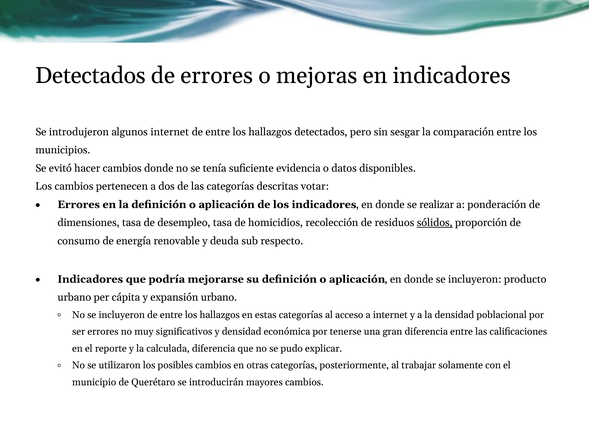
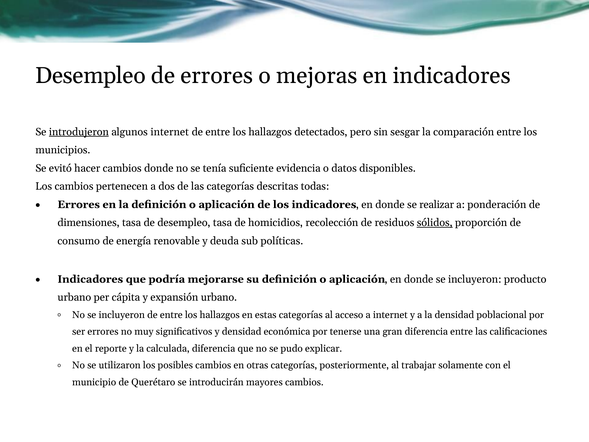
Detectados at (91, 75): Detectados -> Desempleo
introdujeron underline: none -> present
votar: votar -> todas
respecto: respecto -> políticas
